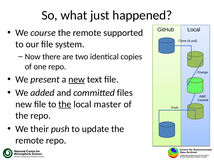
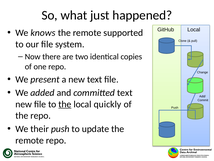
course: course -> knows
new at (77, 79) underline: present -> none
committed files: files -> text
master: master -> quickly
